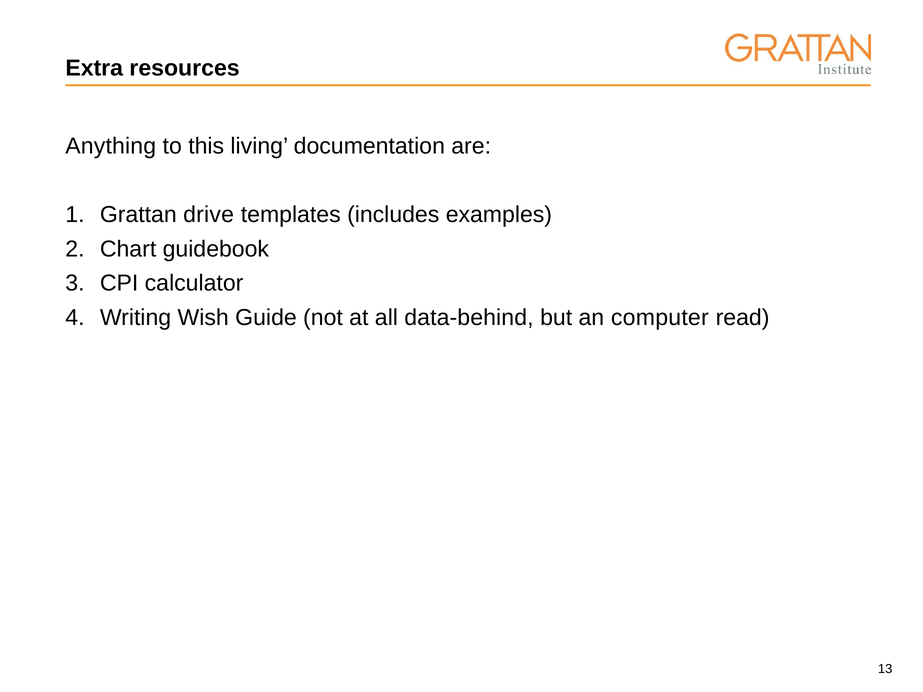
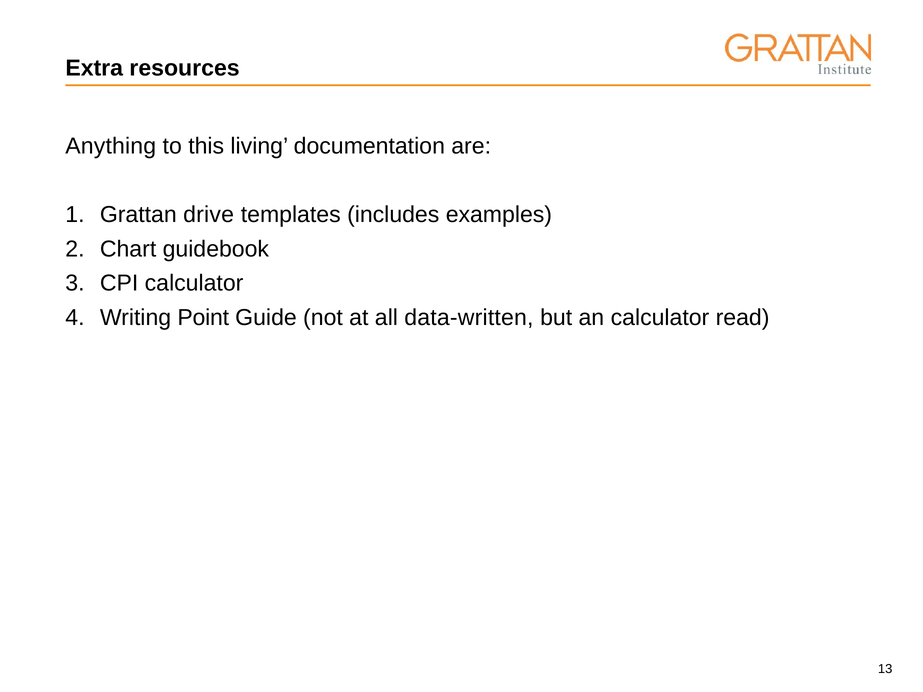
Wish: Wish -> Point
data-behind: data-behind -> data-written
an computer: computer -> calculator
